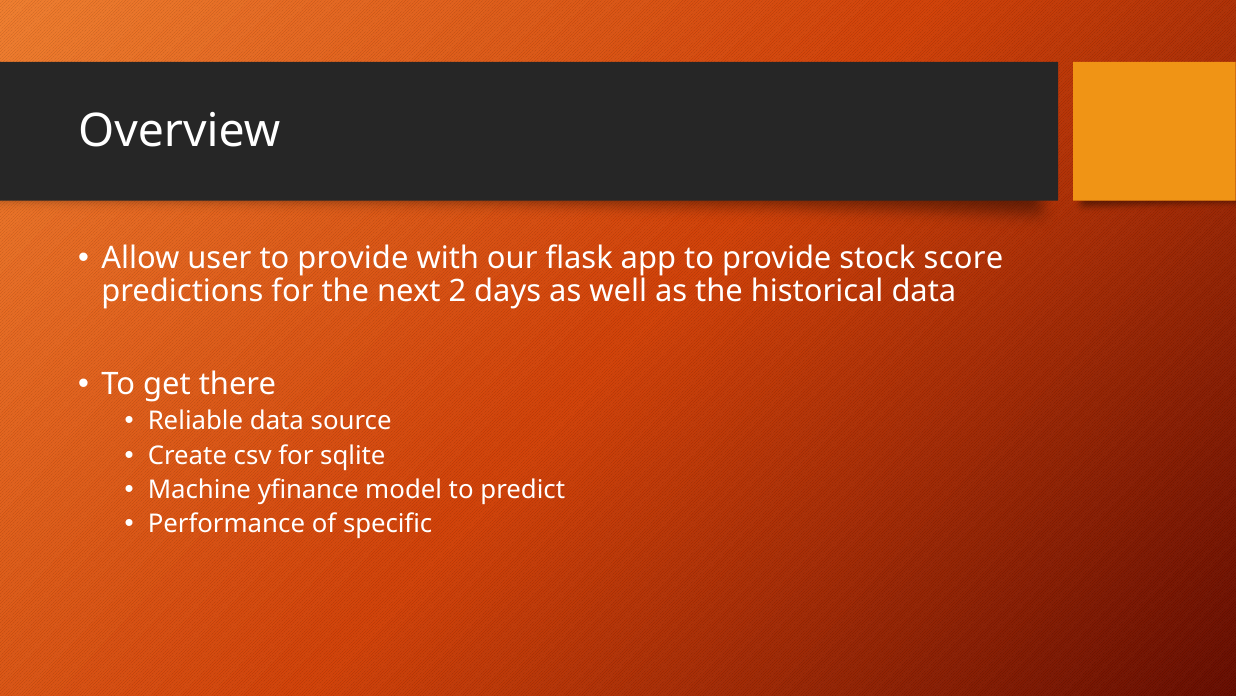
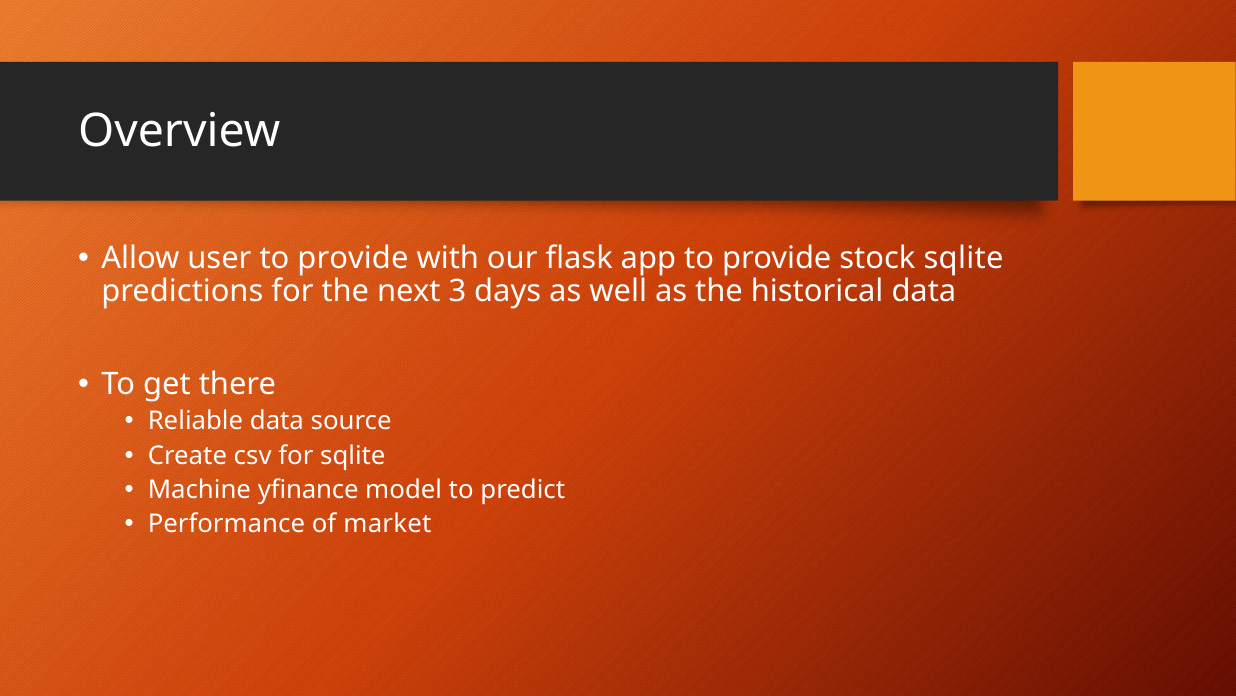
stock score: score -> sqlite
2: 2 -> 3
specific: specific -> market
